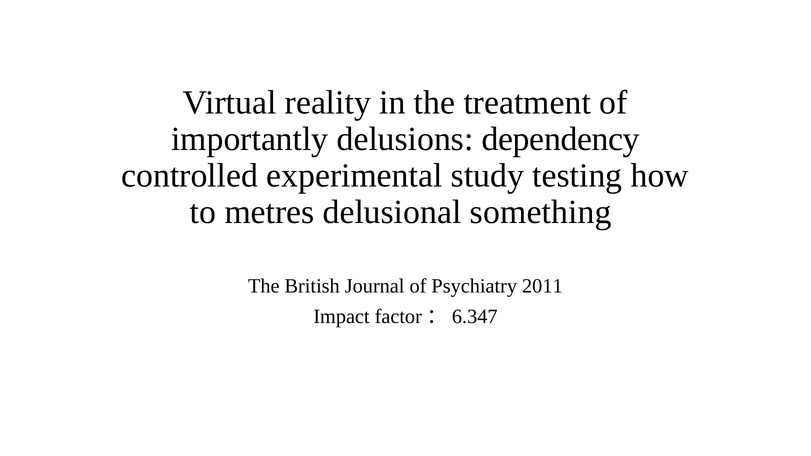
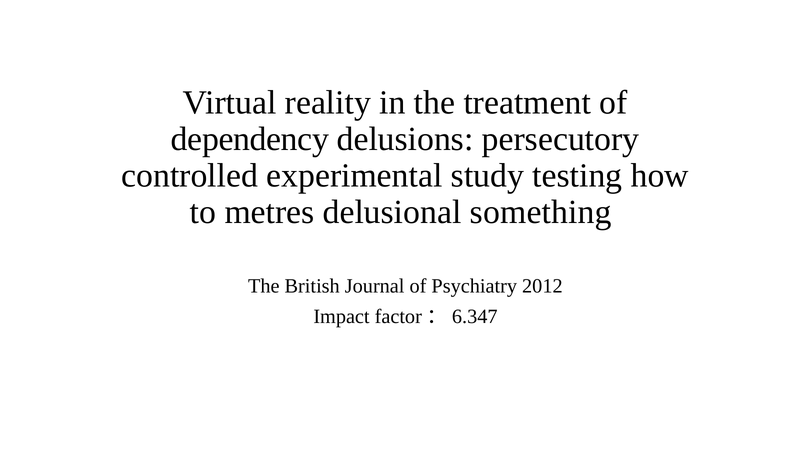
importantly: importantly -> dependency
dependency: dependency -> persecutory
2011: 2011 -> 2012
